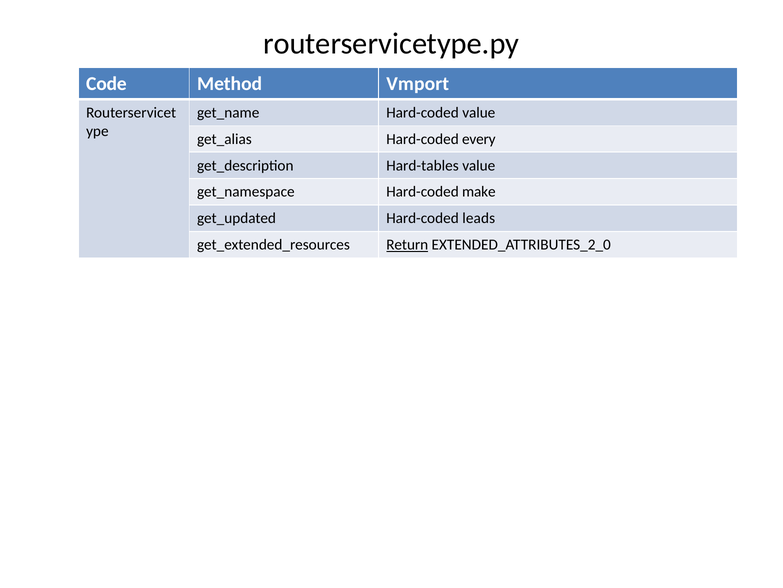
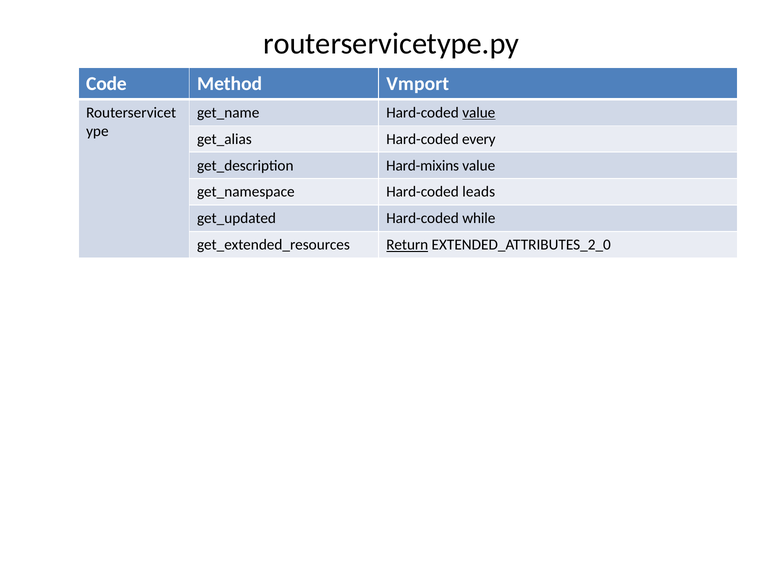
value at (479, 113) underline: none -> present
Hard-tables: Hard-tables -> Hard-mixins
make: make -> leads
leads: leads -> while
